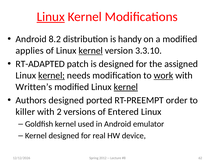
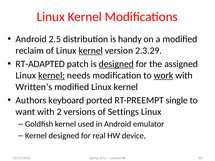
Linux at (51, 17) underline: present -> none
8.2: 8.2 -> 2.5
applies: applies -> reclaim
3.3.10: 3.3.10 -> 2.3.29
designed at (116, 64) underline: none -> present
kernel at (126, 87) underline: present -> none
Authors designed: designed -> keyboard
order: order -> single
killer: killer -> want
Entered: Entered -> Settings
